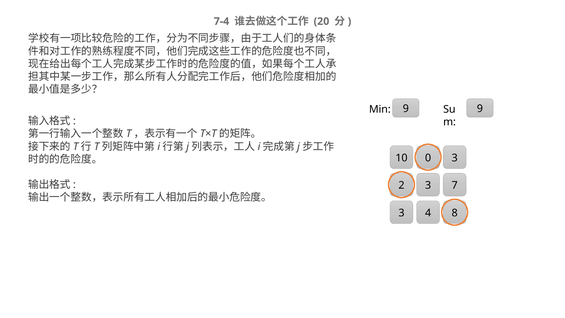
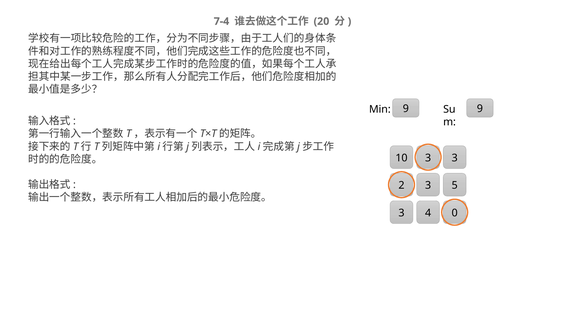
10 0: 0 -> 3
7: 7 -> 5
8: 8 -> 0
